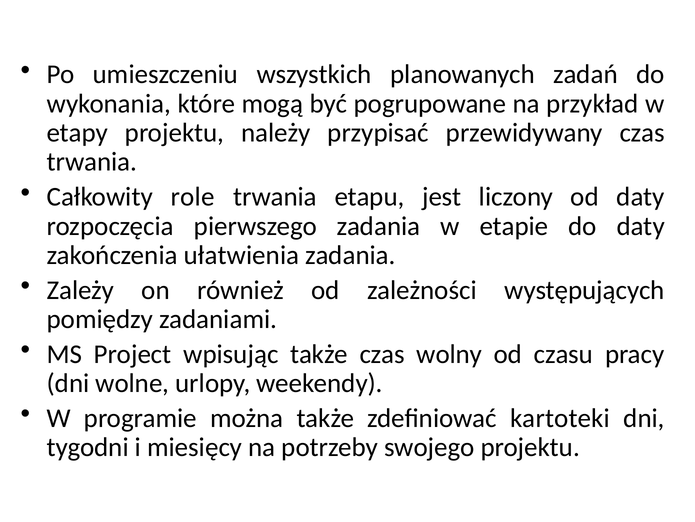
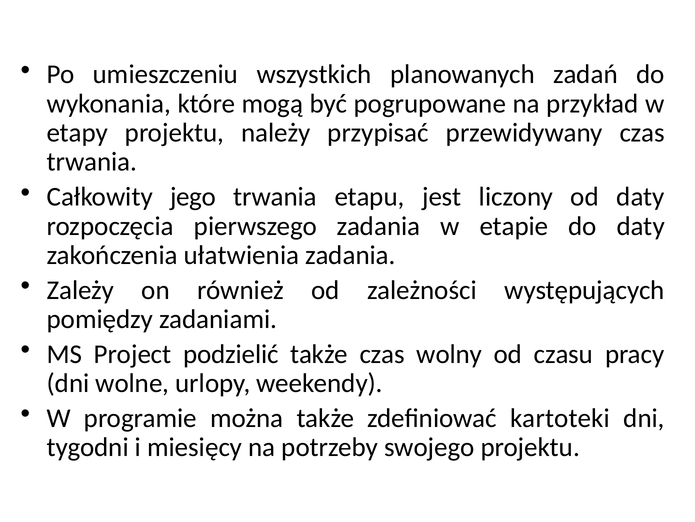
role: role -> jego
wpisując: wpisując -> podzielić
